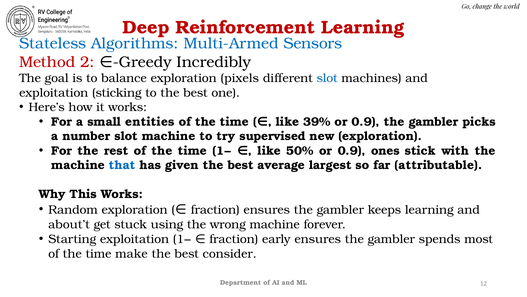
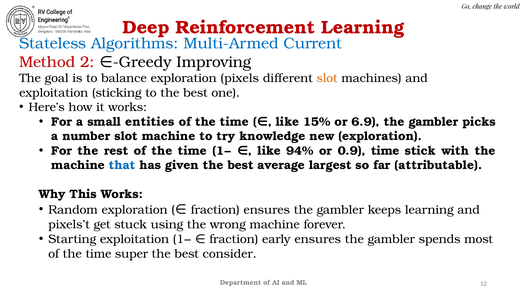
Sensors: Sensors -> Current
Incredibly: Incredibly -> Improving
slot at (327, 78) colour: blue -> orange
39%: 39% -> 15%
0.9 at (366, 122): 0.9 -> 6.9
supervised: supervised -> knowledge
50%: 50% -> 94%
0.9 ones: ones -> time
about’t: about’t -> pixels’t
make: make -> super
